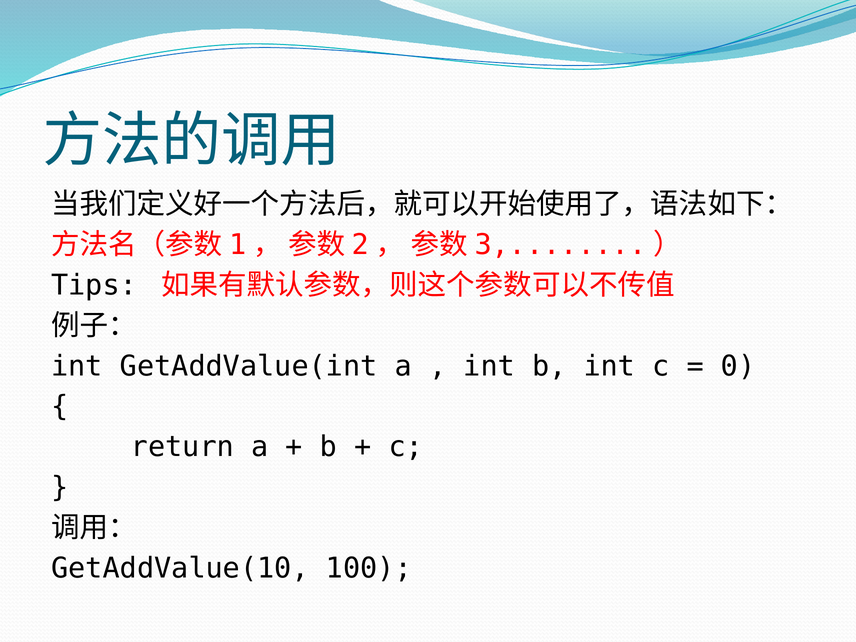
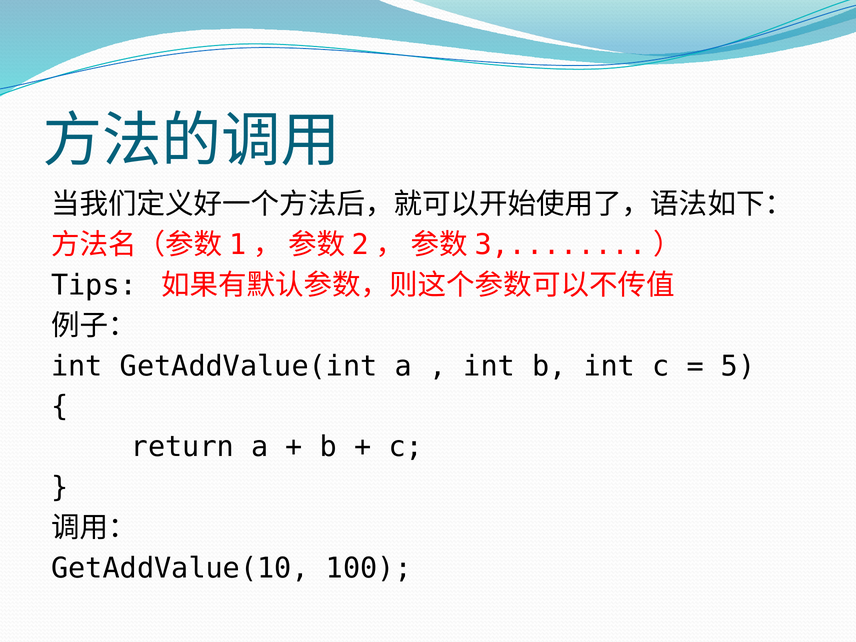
0: 0 -> 5
